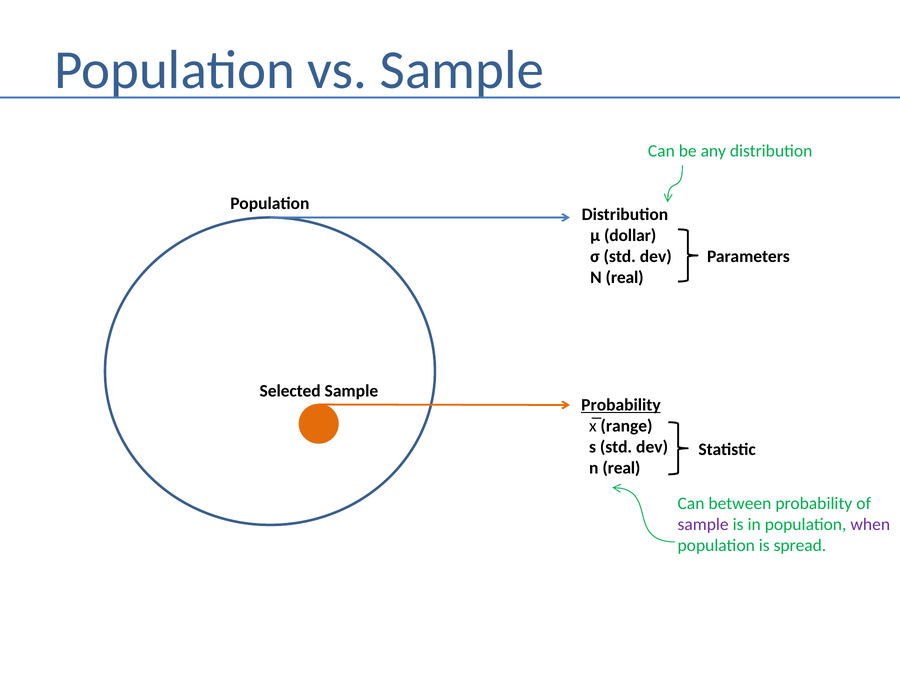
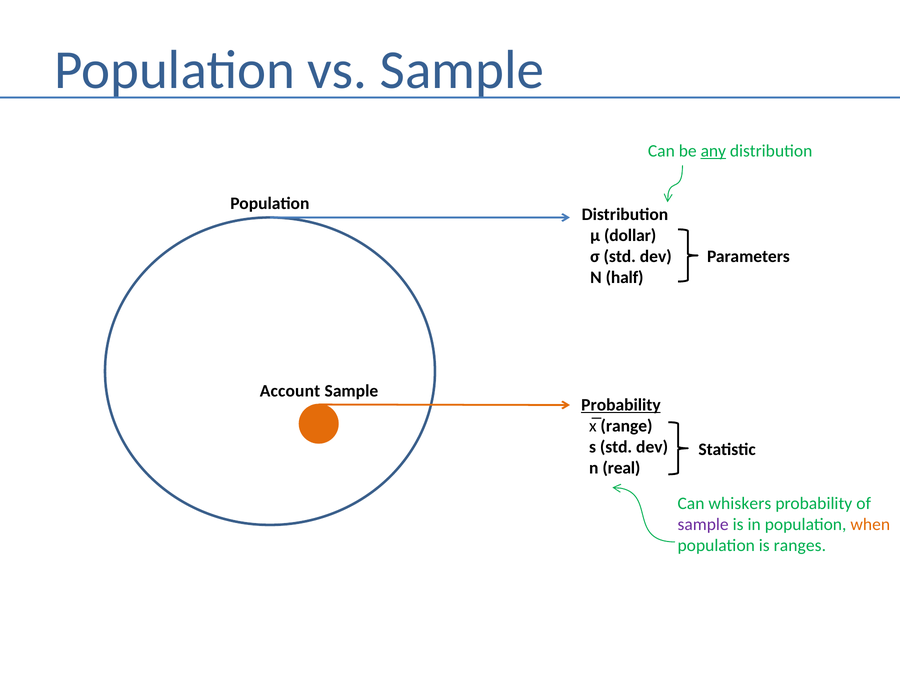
any underline: none -> present
real at (625, 277): real -> half
Selected: Selected -> Account
between: between -> whiskers
when colour: purple -> orange
spread: spread -> ranges
